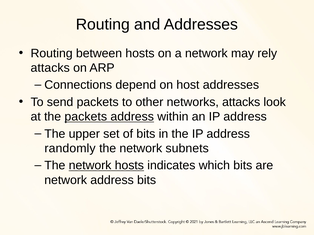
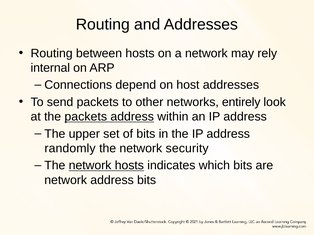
attacks at (50, 68): attacks -> internal
networks attacks: attacks -> entirely
subnets: subnets -> security
